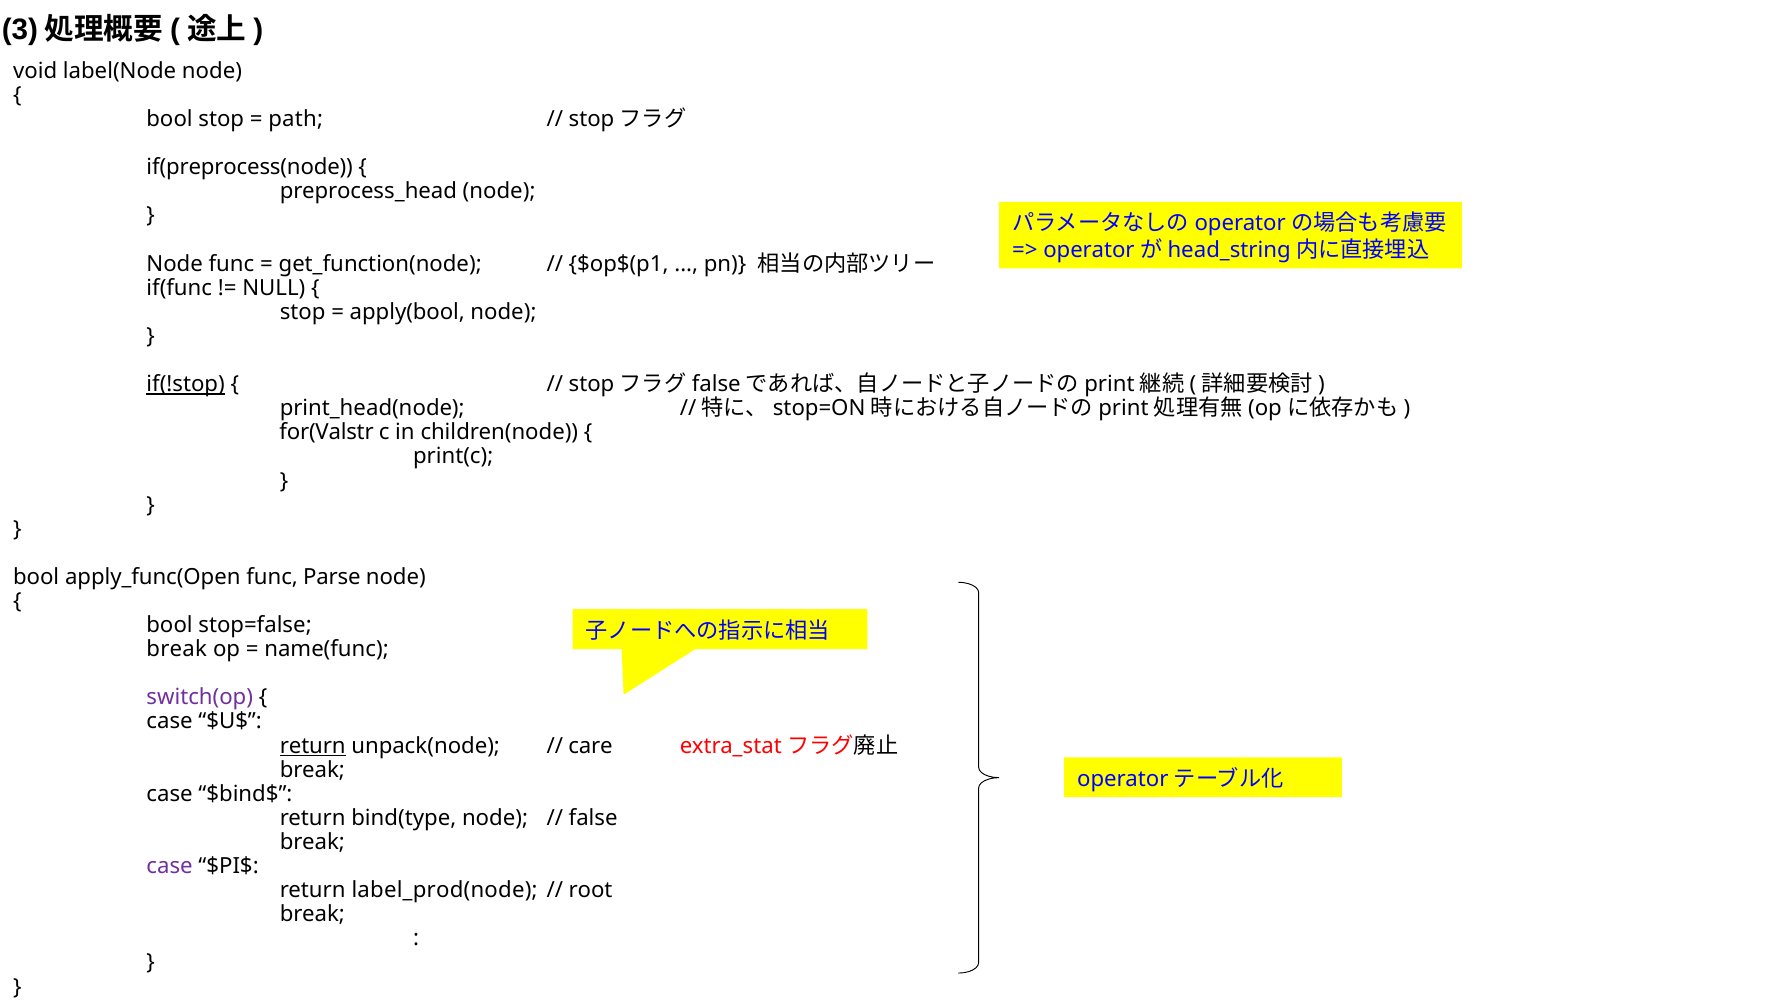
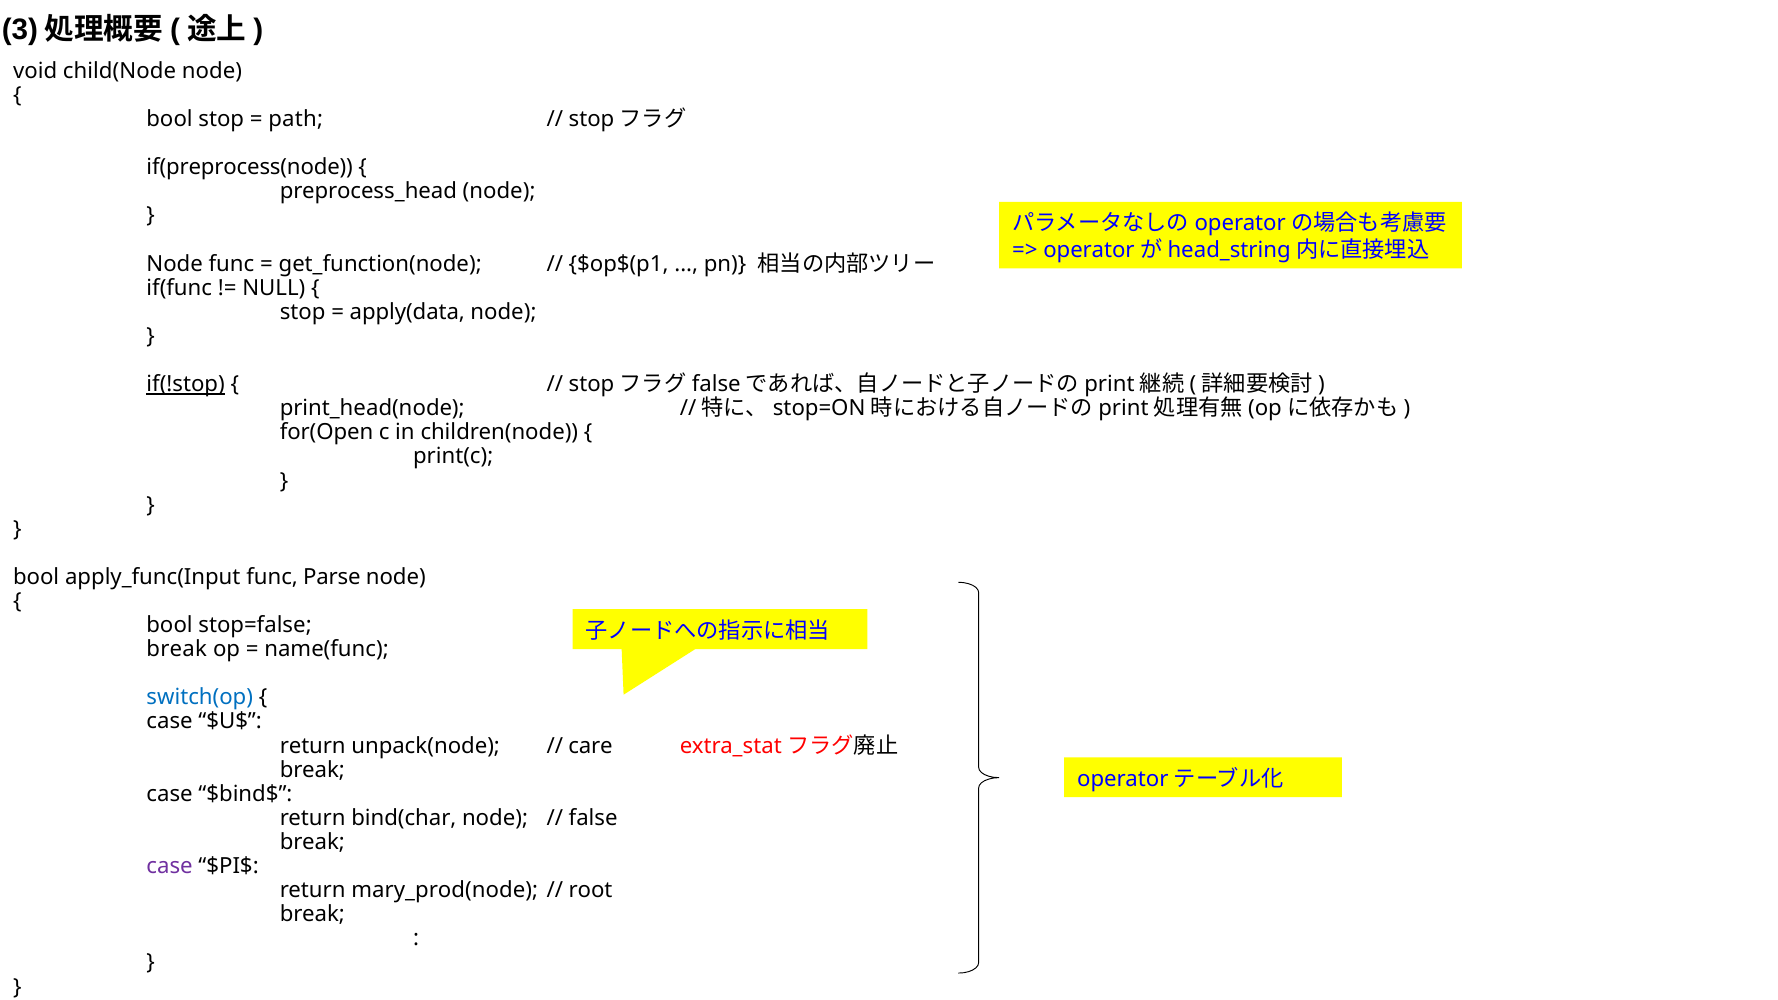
label(Node: label(Node -> child(Node
apply(bool: apply(bool -> apply(data
for(Valstr: for(Valstr -> for(Open
apply_func(Open: apply_func(Open -> apply_func(Input
switch(op colour: purple -> blue
return at (313, 746) underline: present -> none
bind(type: bind(type -> bind(char
label_prod(node: label_prod(node -> mary_prod(node
